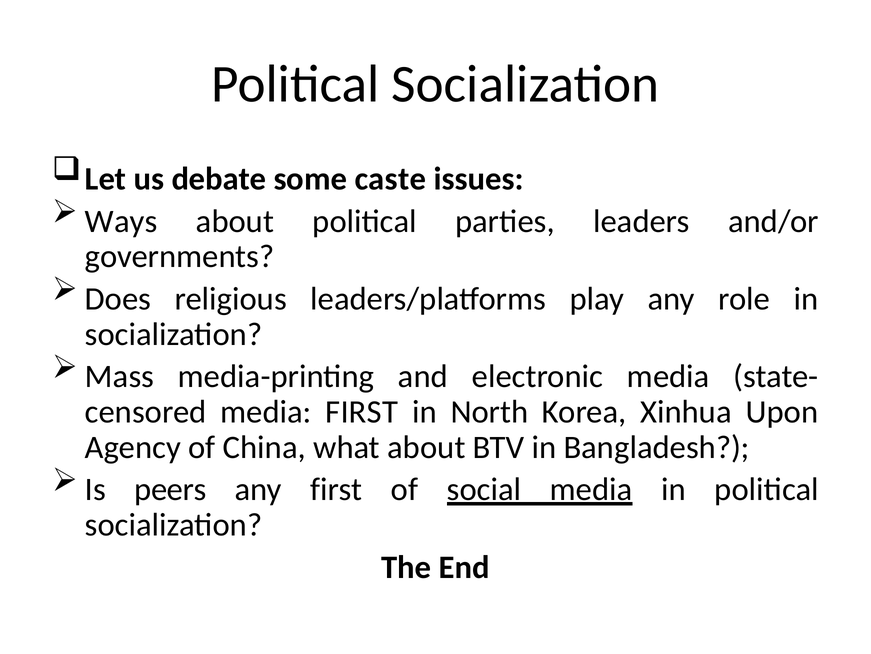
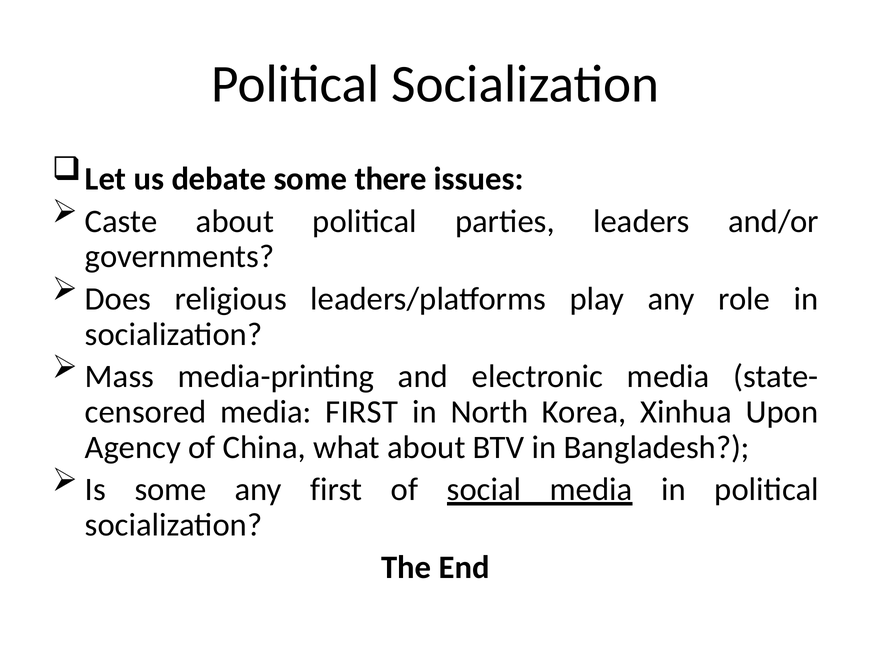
caste: caste -> there
Ways: Ways -> Caste
Is peers: peers -> some
